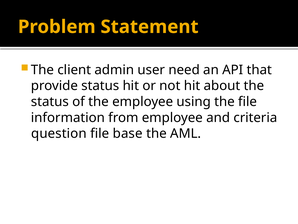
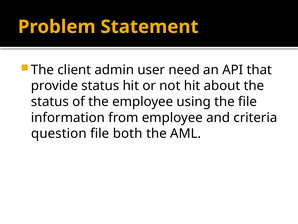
base: base -> both
